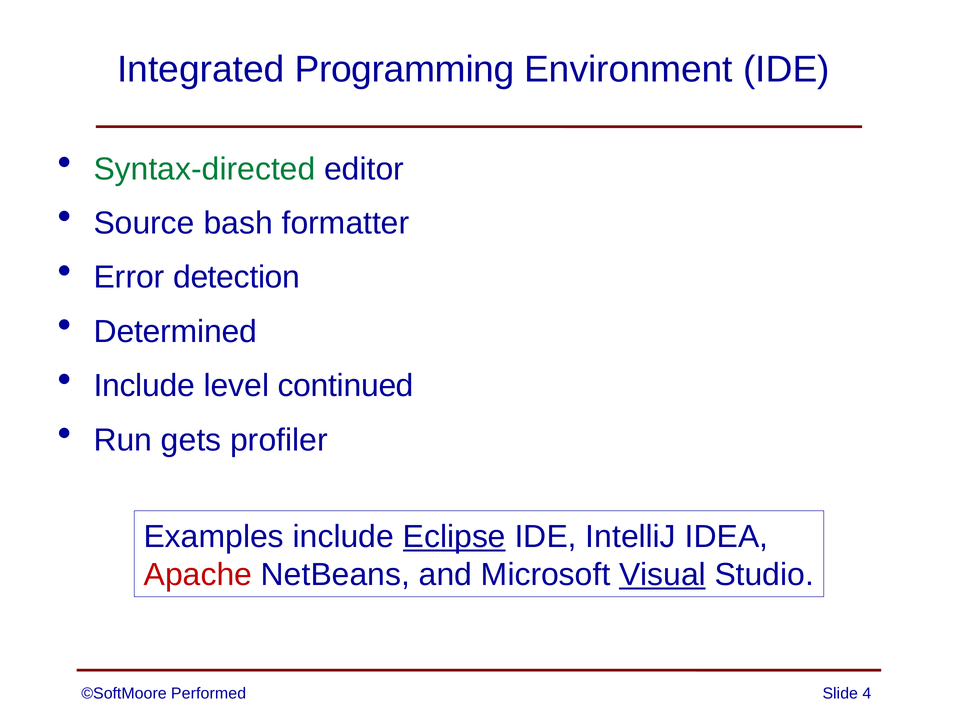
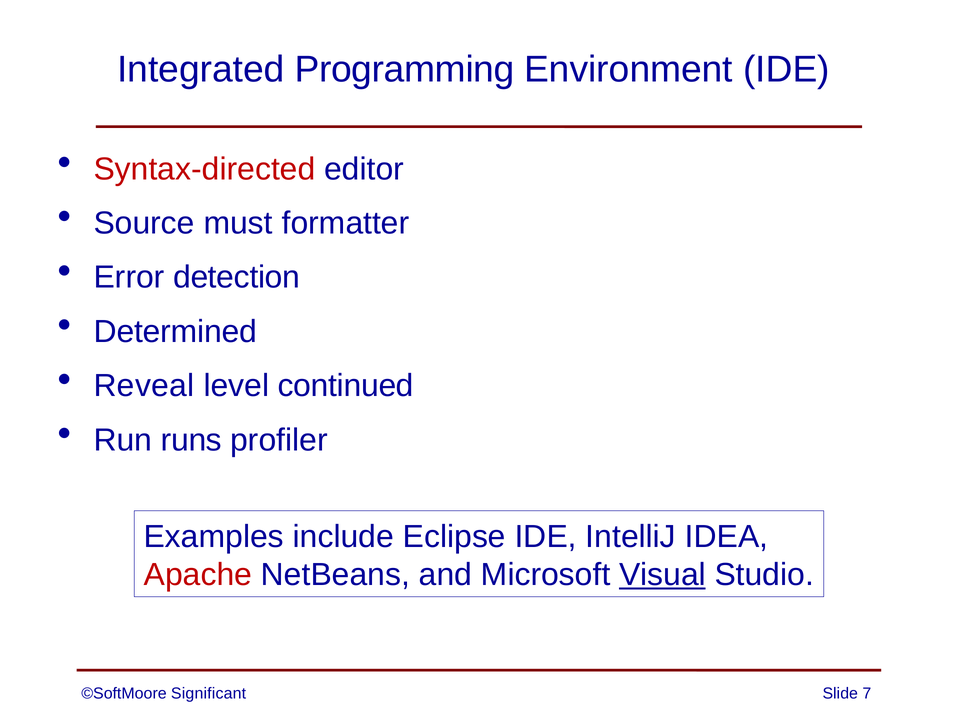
Syntax-directed colour: green -> red
bash: bash -> must
Include at (144, 386): Include -> Reveal
gets: gets -> runs
Eclipse underline: present -> none
Performed: Performed -> Significant
4: 4 -> 7
